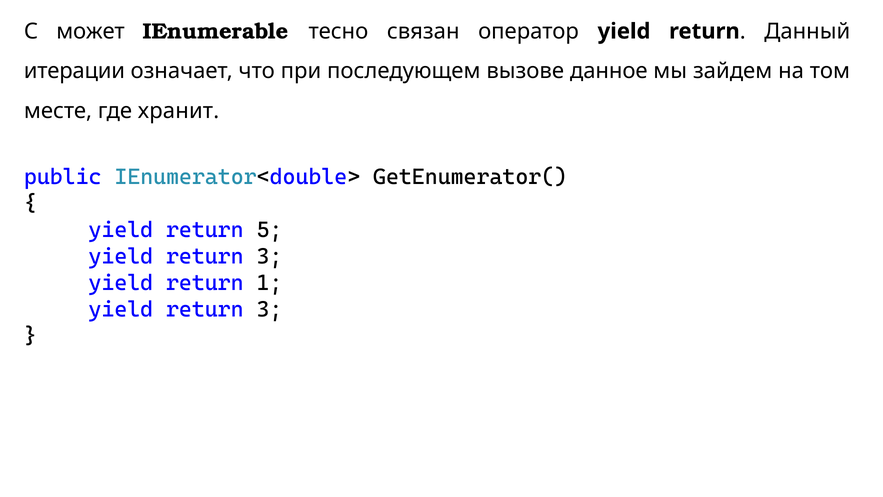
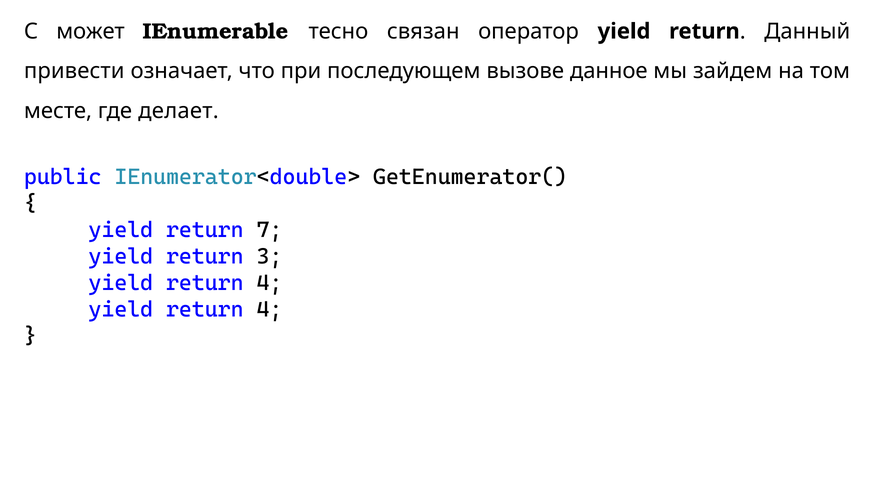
итерации: итерации -> привести
хранит: хранит -> делает
5: 5 -> 7
1 at (269, 283): 1 -> 4
3 at (269, 309): 3 -> 4
